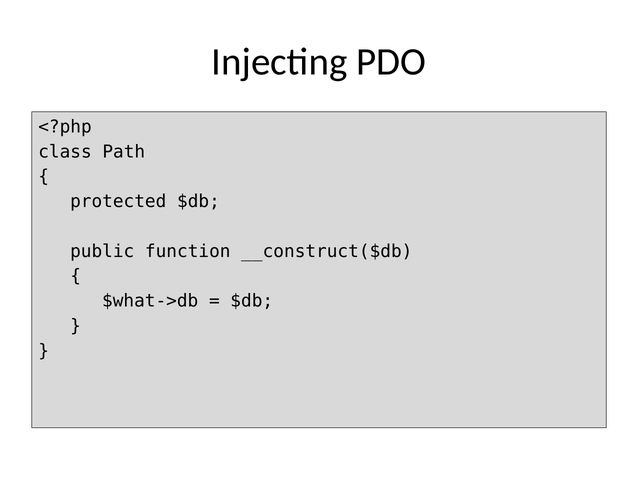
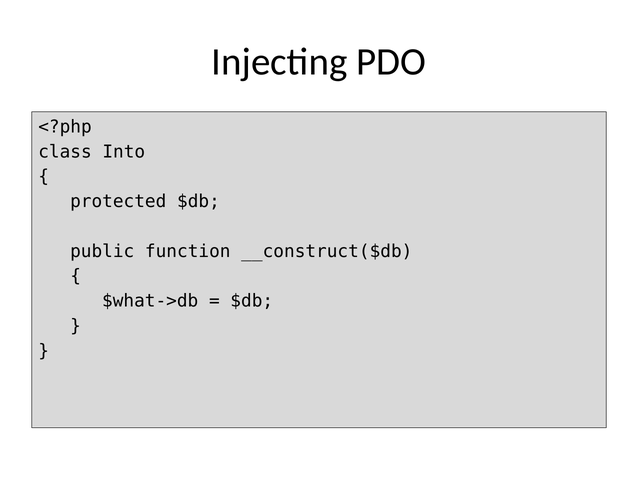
Path: Path -> Into
